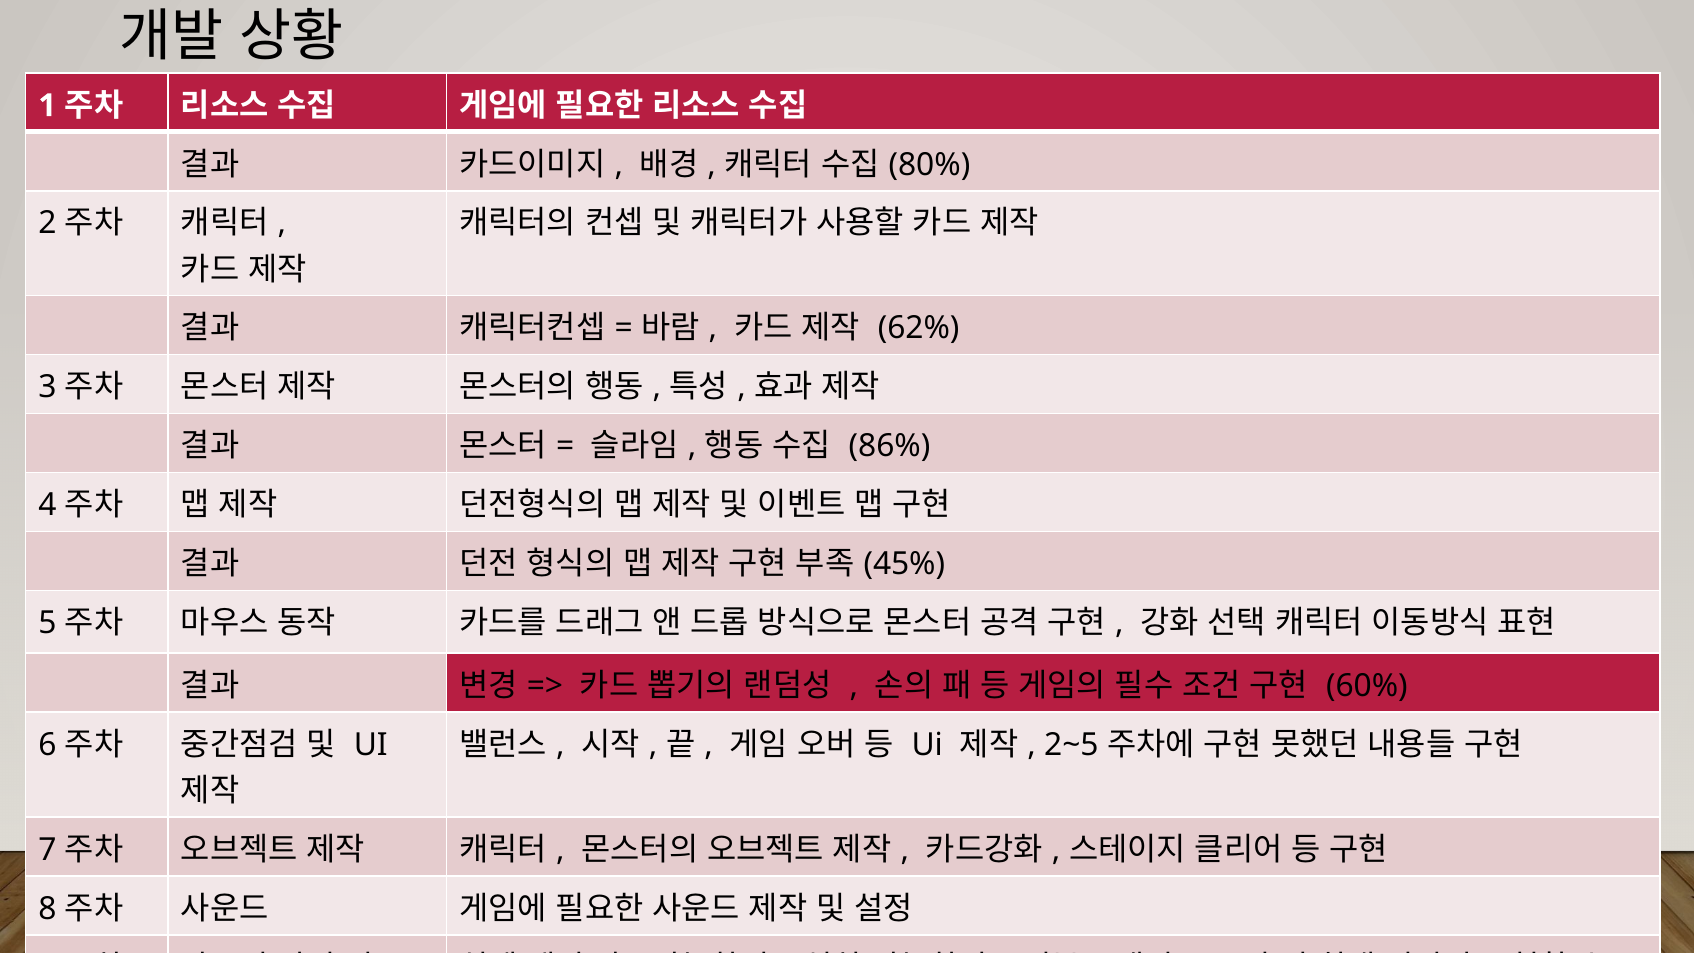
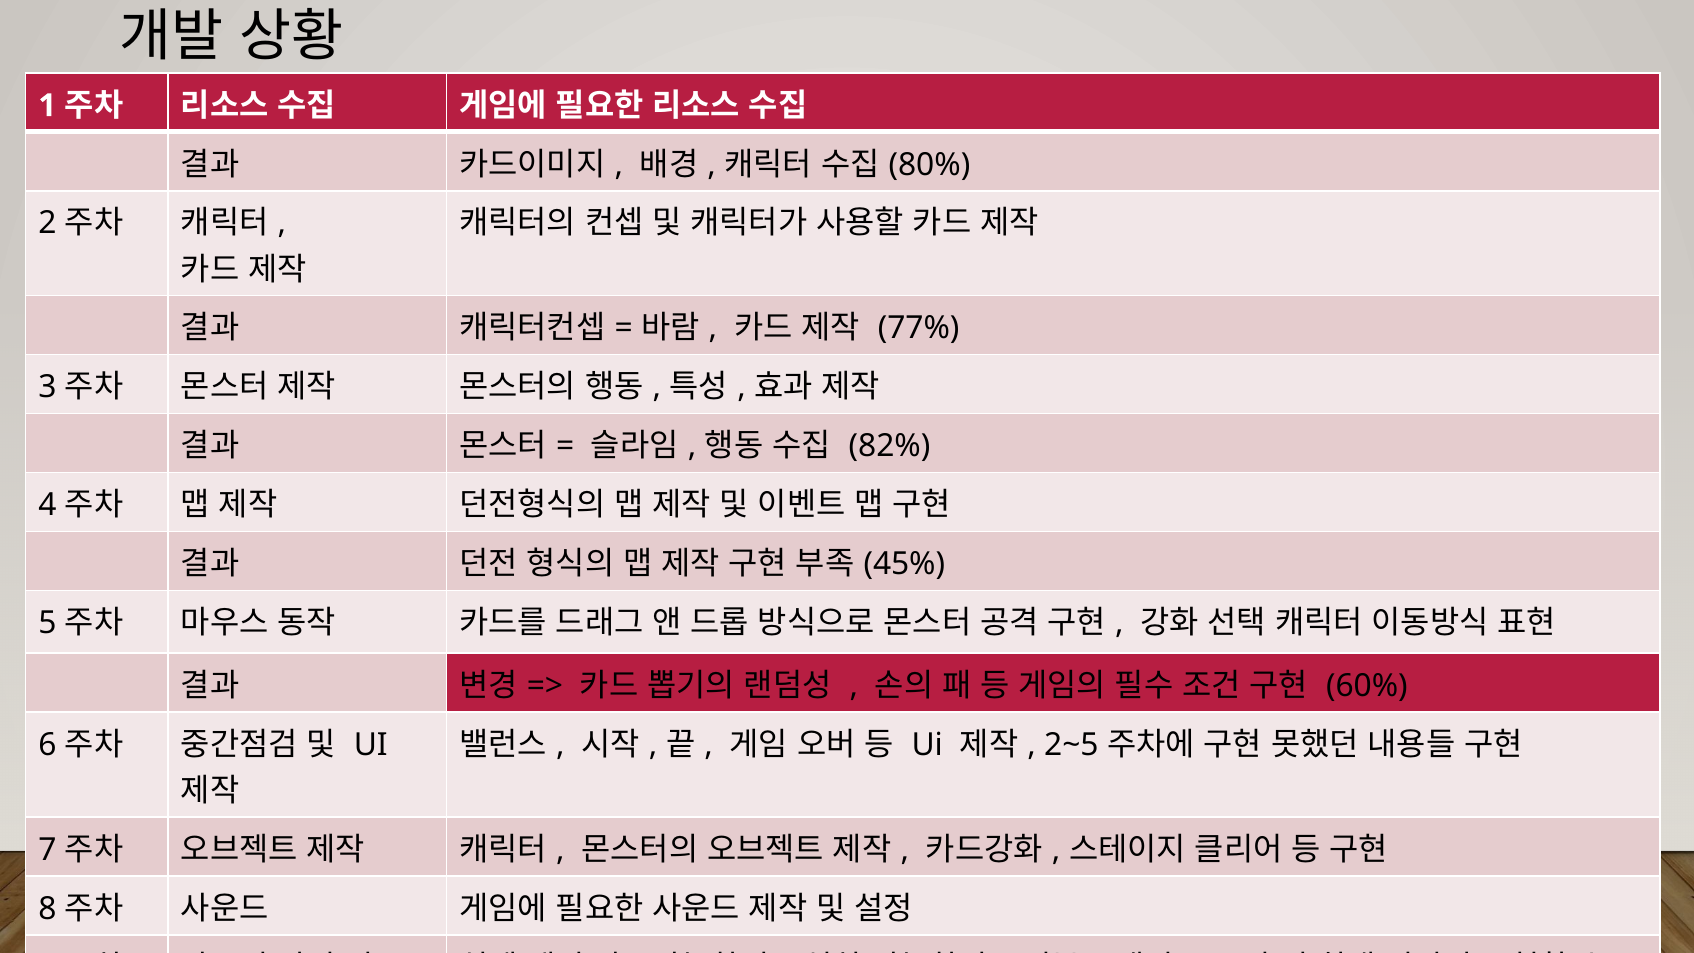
62%: 62% -> 77%
86%: 86% -> 82%
